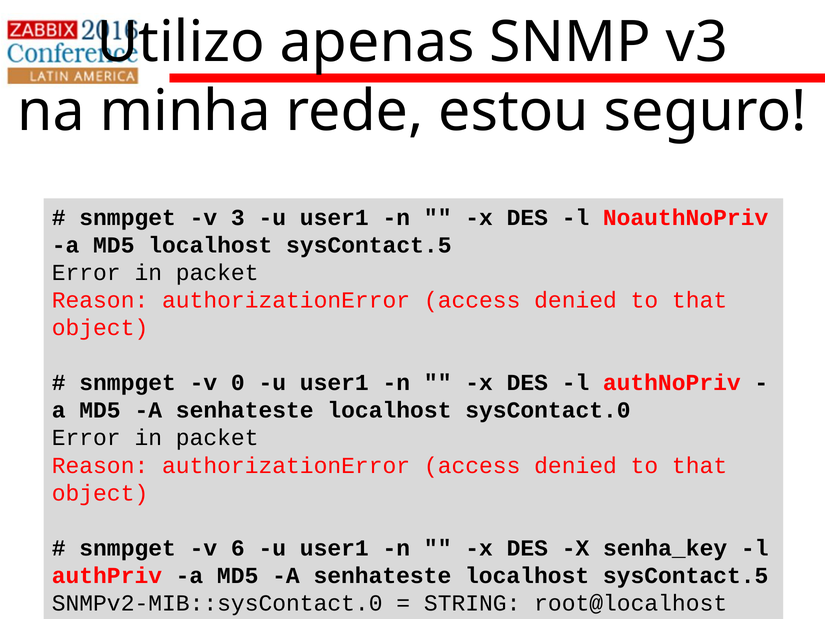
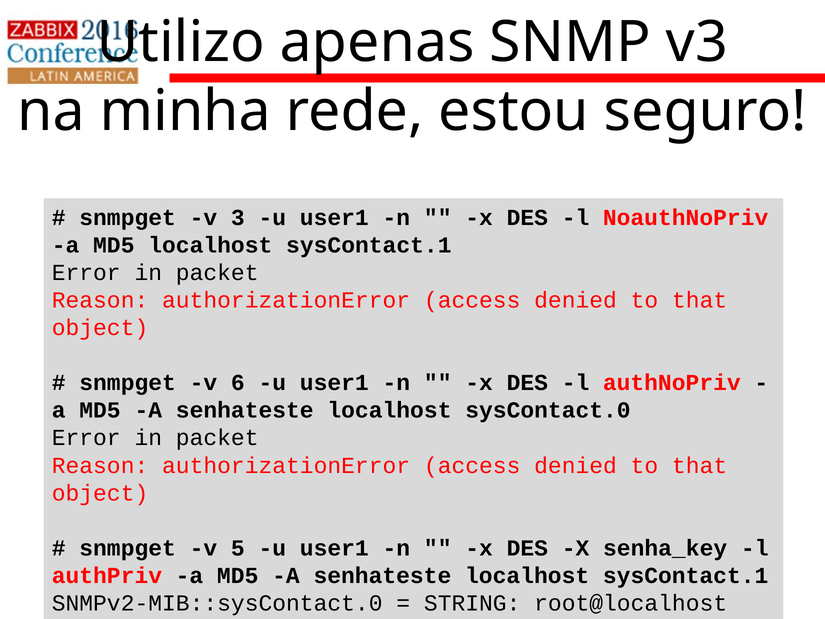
MD5 localhost sysContact.5: sysContact.5 -> sysContact.1
0: 0 -> 6
6: 6 -> 5
senhateste localhost sysContact.5: sysContact.5 -> sysContact.1
